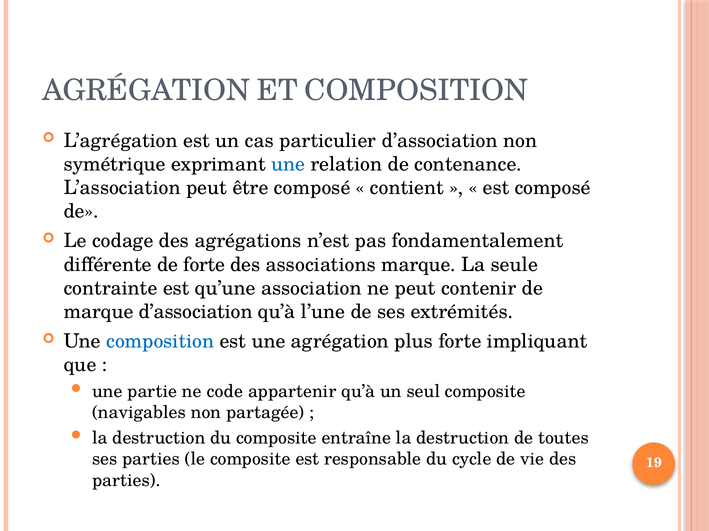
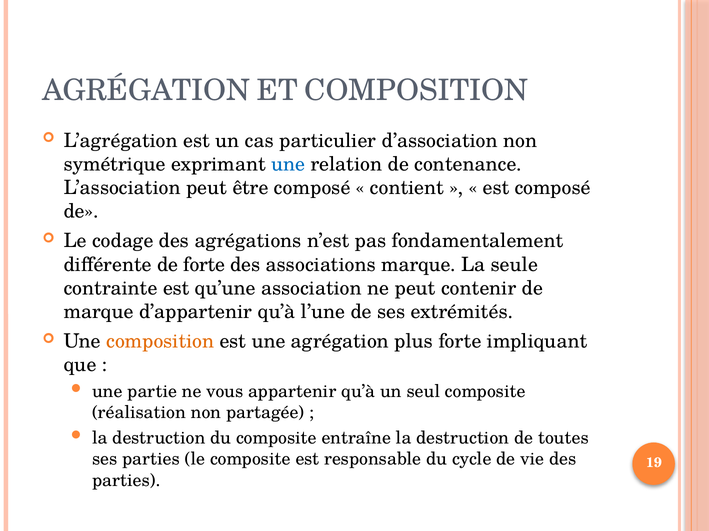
marque d’association: d’association -> d’appartenir
composition at (160, 342) colour: blue -> orange
code: code -> vous
navigables: navigables -> réalisation
